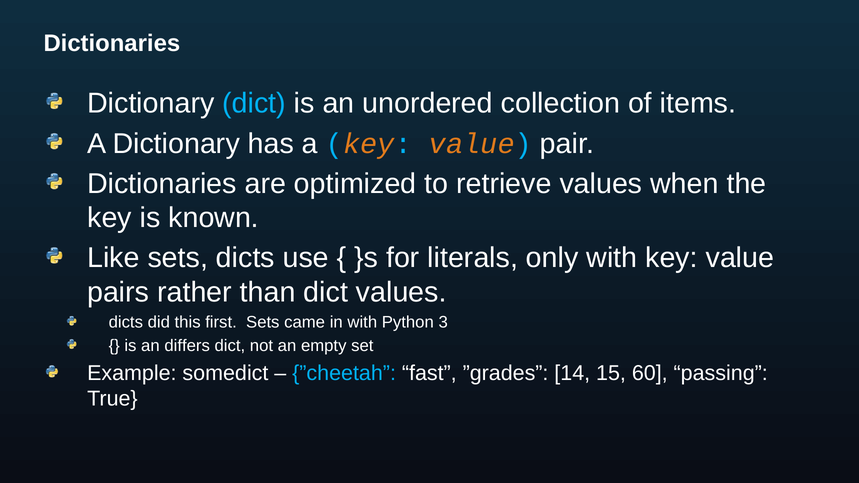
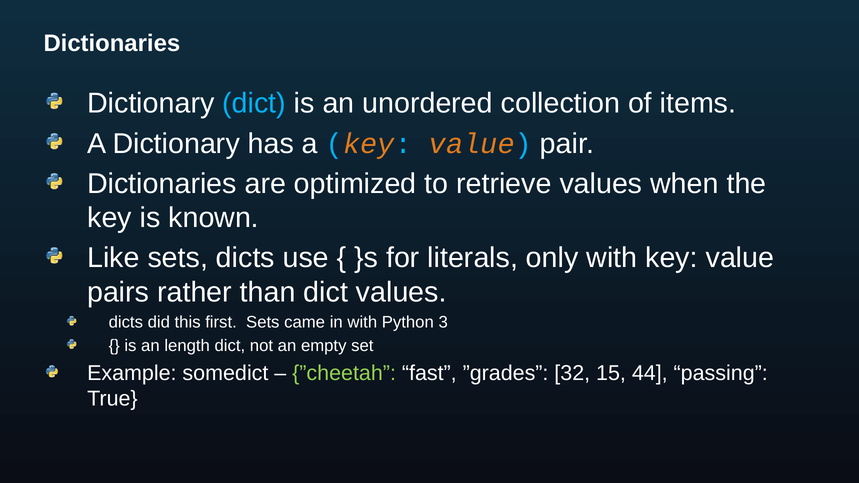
differs: differs -> length
”cheetah colour: light blue -> light green
14: 14 -> 32
60: 60 -> 44
